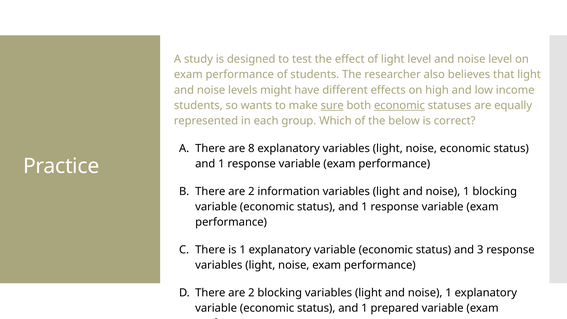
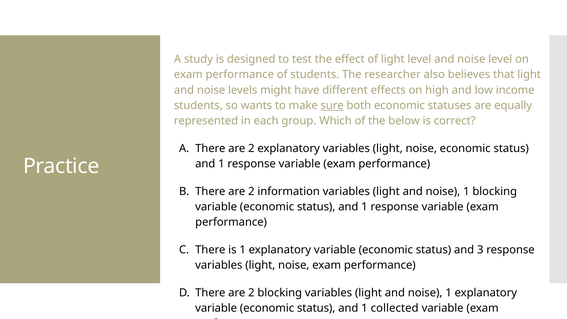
economic at (399, 105) underline: present -> none
A There are 8: 8 -> 2
prepared: prepared -> collected
